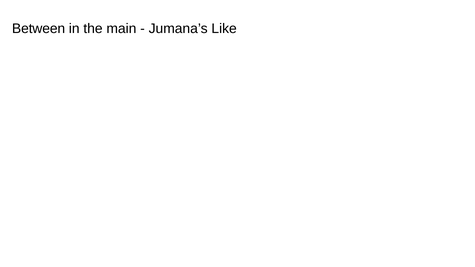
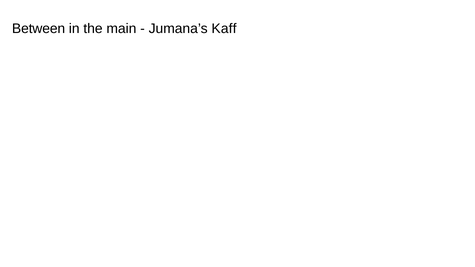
Like: Like -> Kaff
